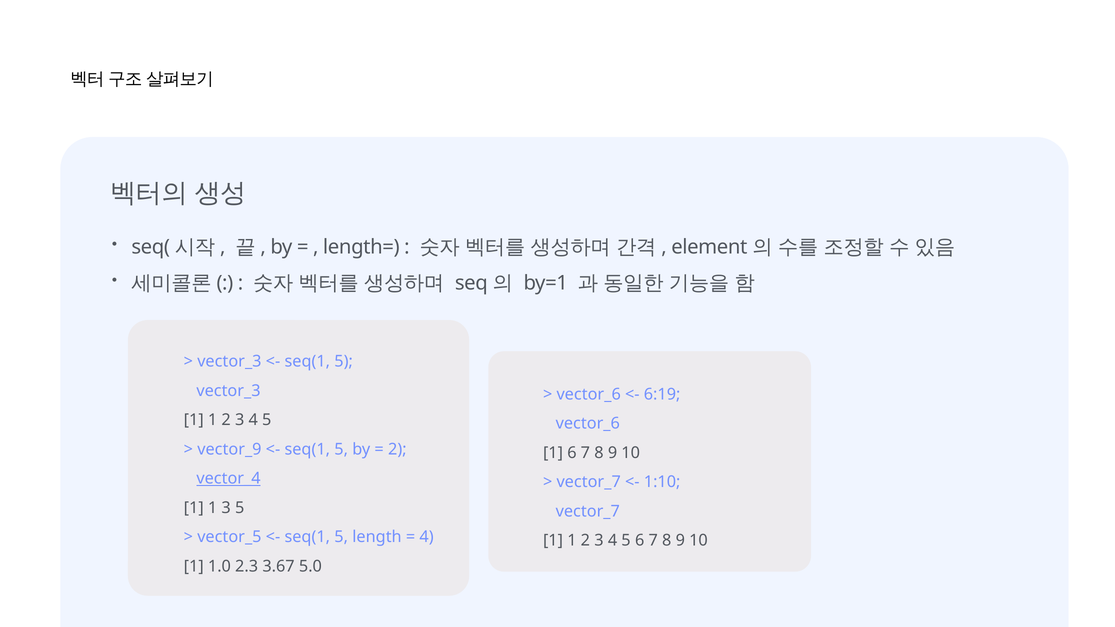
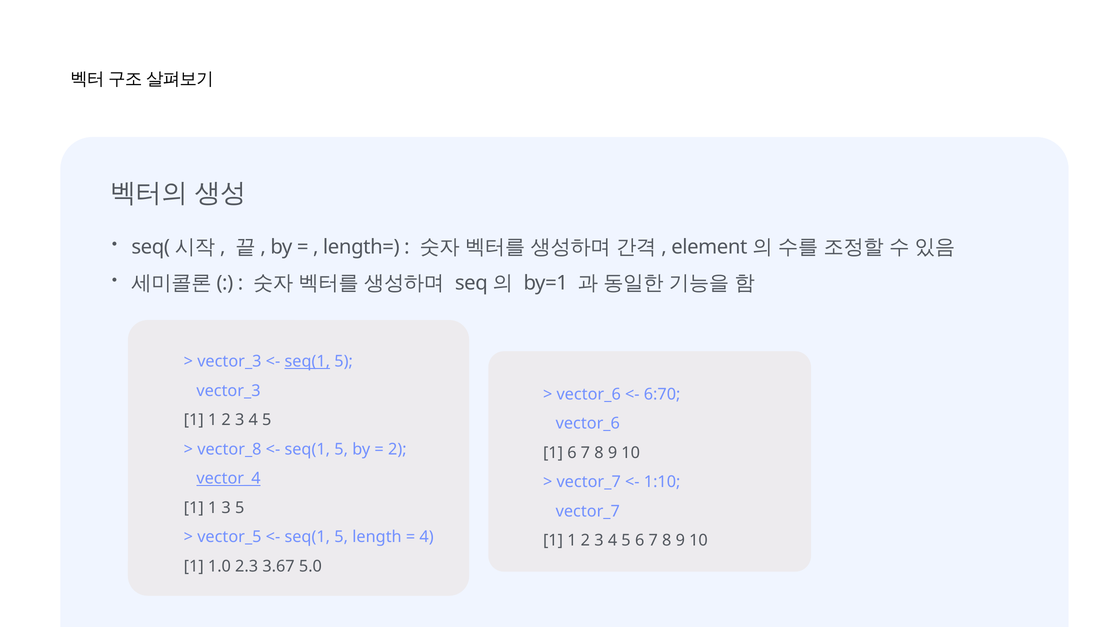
seq(1 at (307, 362) underline: none -> present
6:19: 6:19 -> 6:70
vector_9: vector_9 -> vector_8
